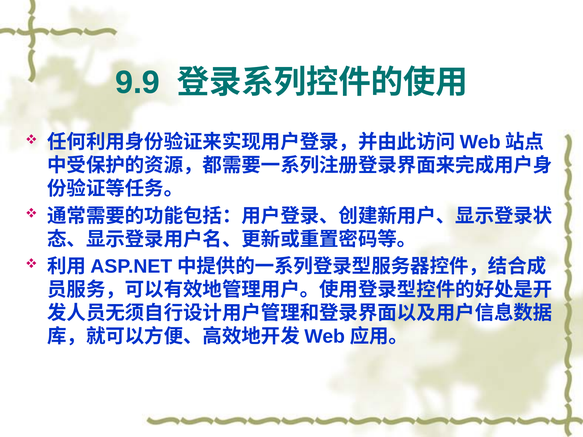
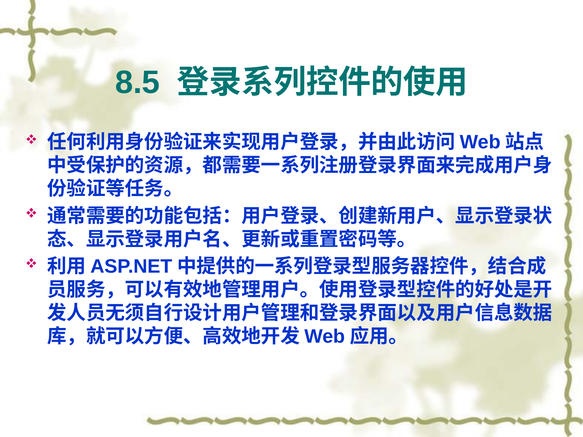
9.9: 9.9 -> 8.5
